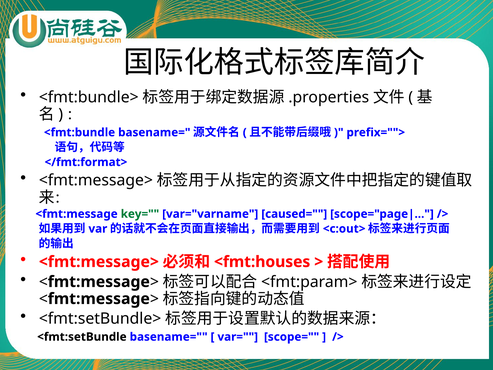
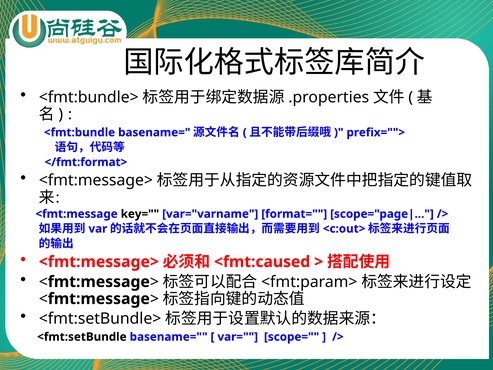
key= colour: green -> black
caused=: caused= -> format=
<fmt:houses: <fmt:houses -> <fmt:caused
